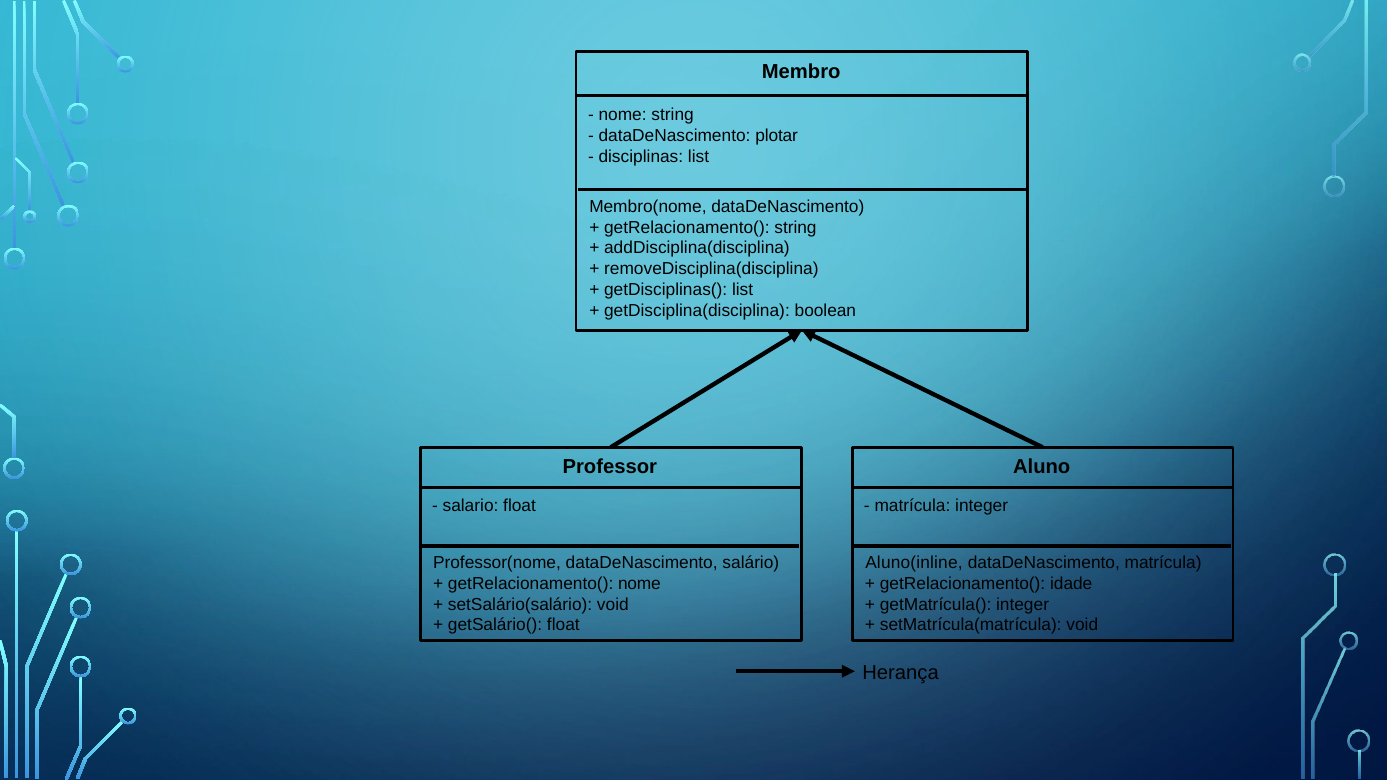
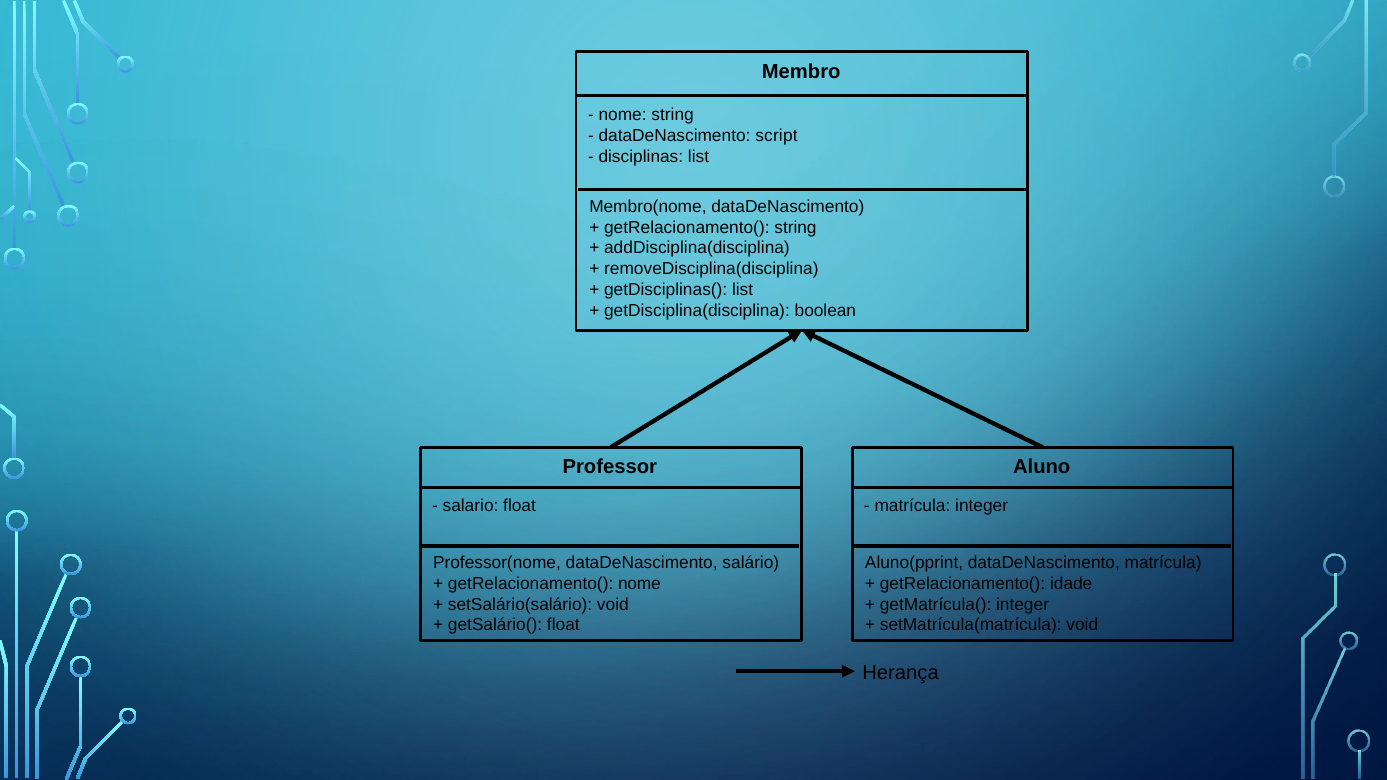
plotar: plotar -> script
Aluno(inline: Aluno(inline -> Aluno(pprint
